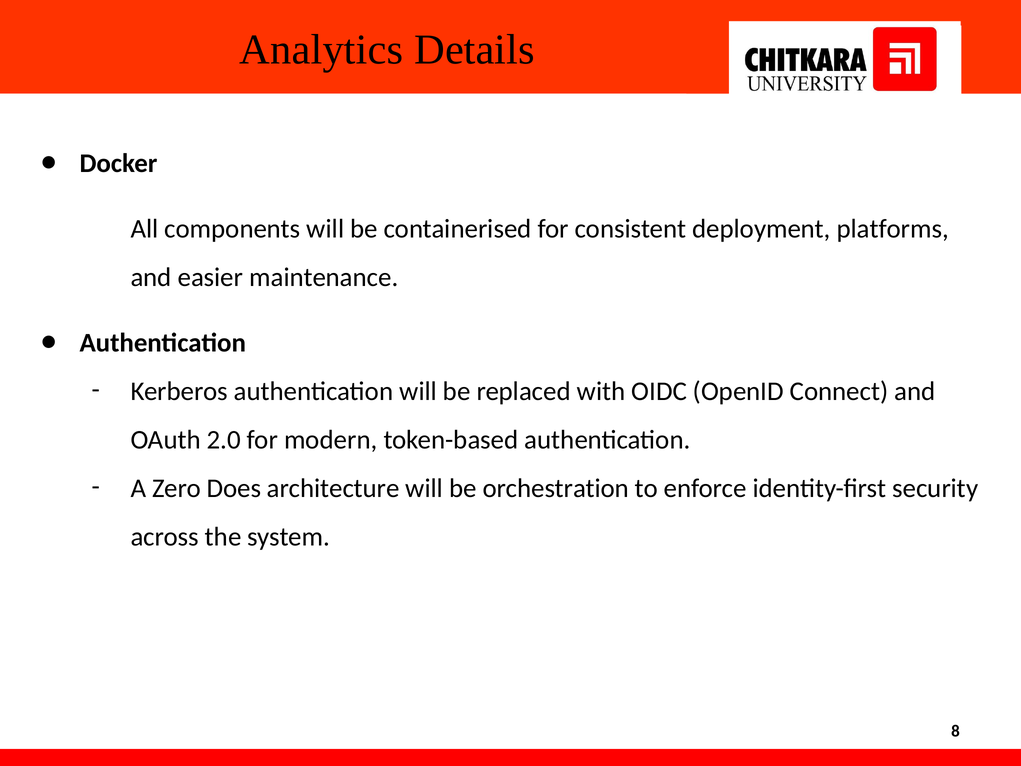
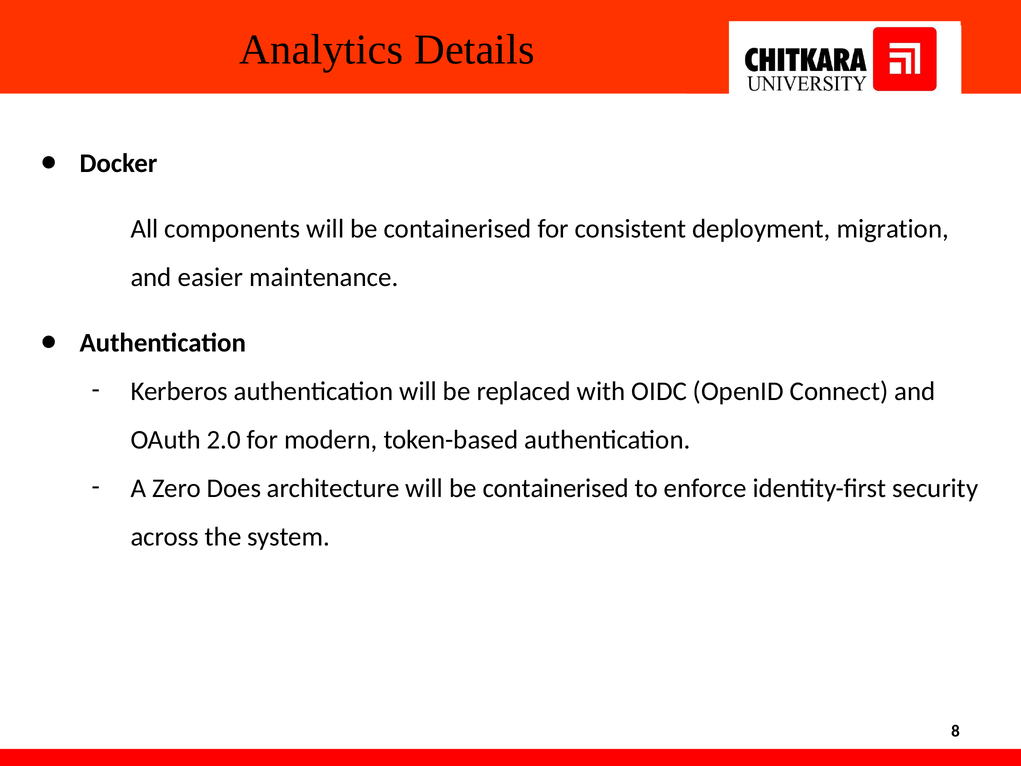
platforms: platforms -> migration
architecture will be orchestration: orchestration -> containerised
